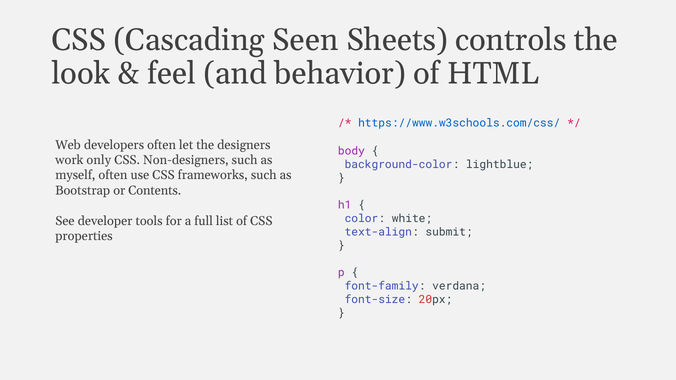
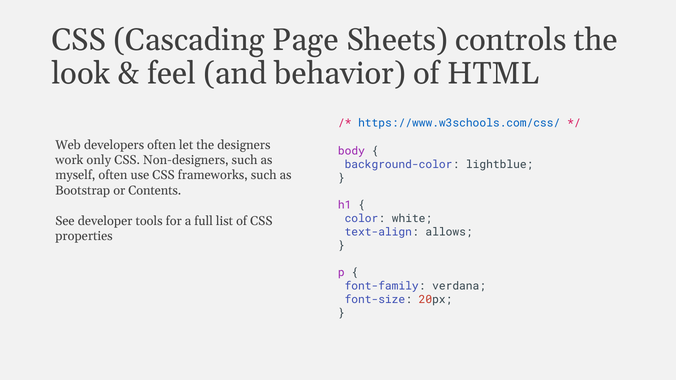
Seen: Seen -> Page
submit: submit -> allows
